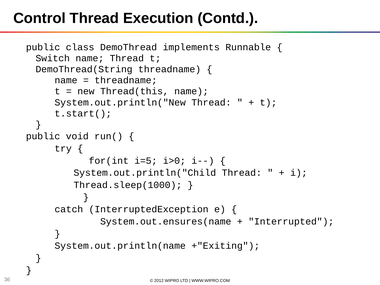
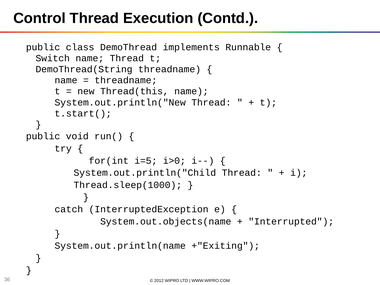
System.out.ensures(name: System.out.ensures(name -> System.out.objects(name
